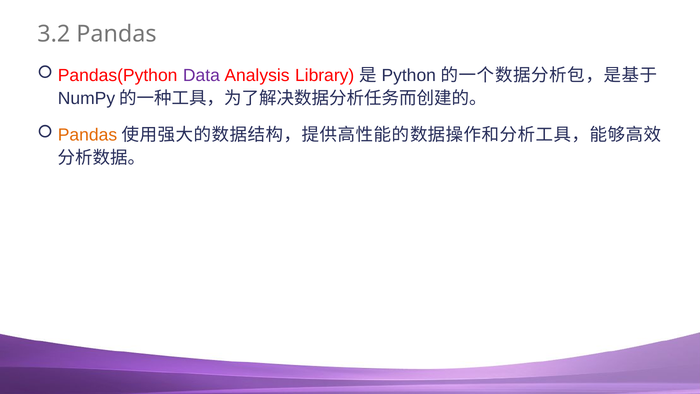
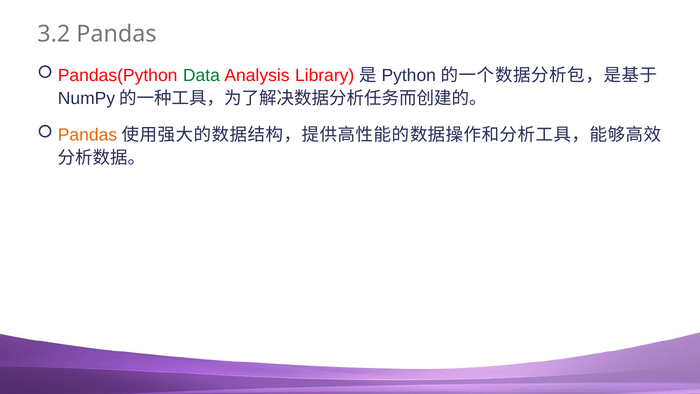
Data colour: purple -> green
